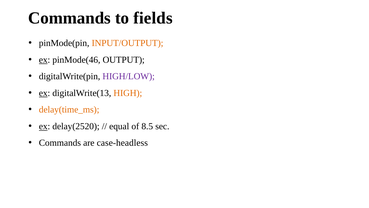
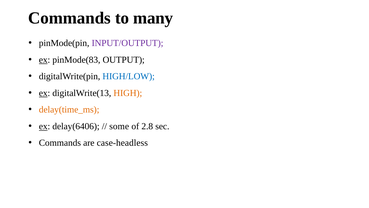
fields: fields -> many
INPUT/OUTPUT colour: orange -> purple
pinMode(46: pinMode(46 -> pinMode(83
HIGH/LOW colour: purple -> blue
delay(2520: delay(2520 -> delay(6406
equal: equal -> some
8.5: 8.5 -> 2.8
